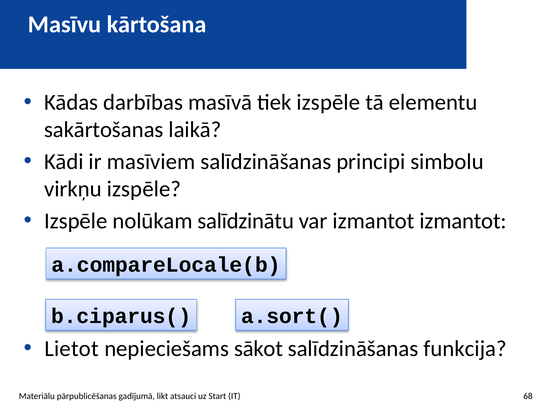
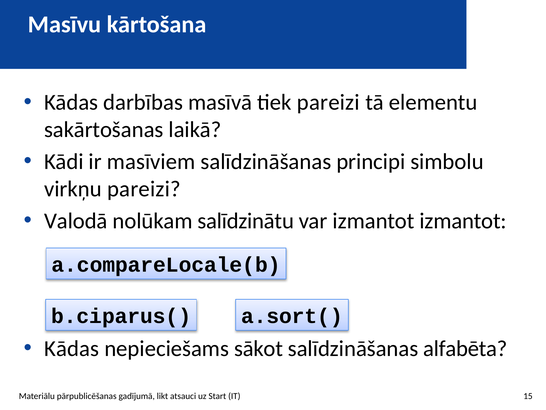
tiek izspēle: izspēle -> pareizi
virkņu izspēle: izspēle -> pareizi
Izspēle at (76, 221): Izspēle -> Valodā
Lietot at (72, 348): Lietot -> Kādas
funkcija: funkcija -> alfabēta
68: 68 -> 15
